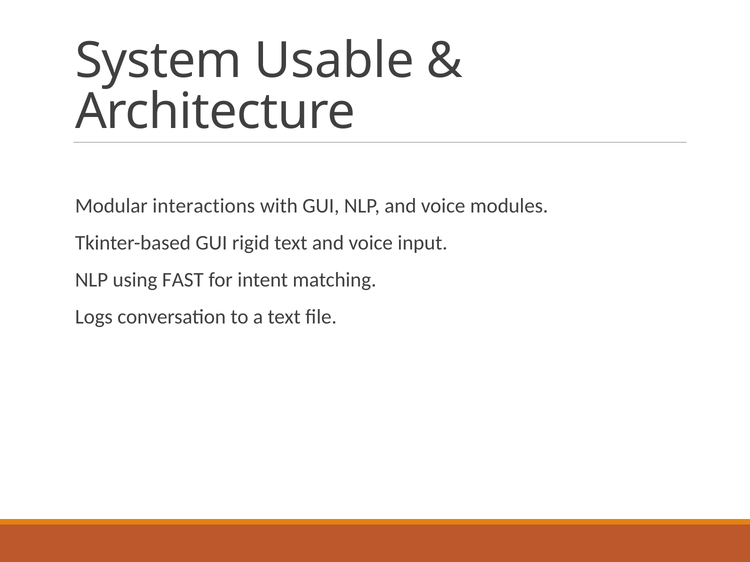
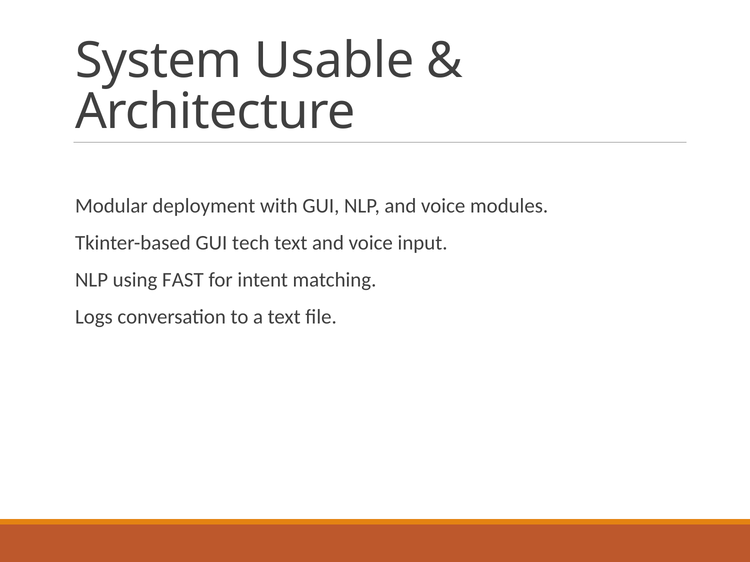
interactions: interactions -> deployment
rigid: rigid -> tech
